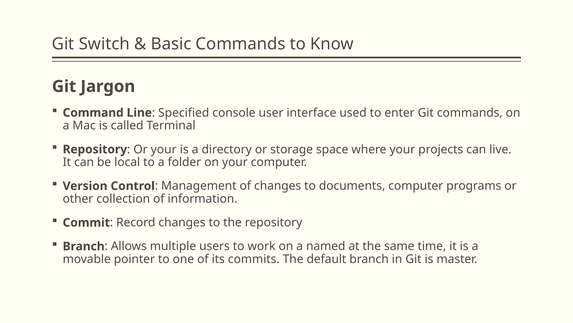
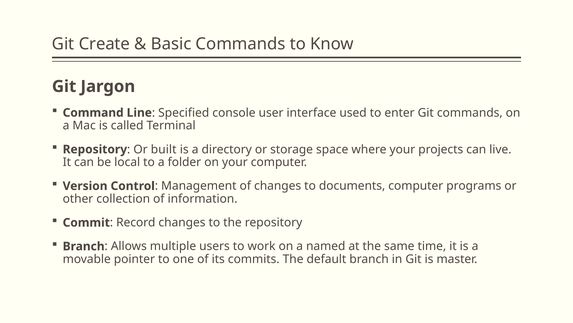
Switch: Switch -> Create
Or your: your -> built
